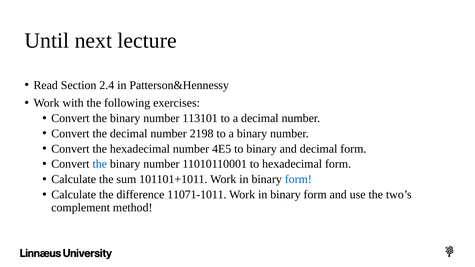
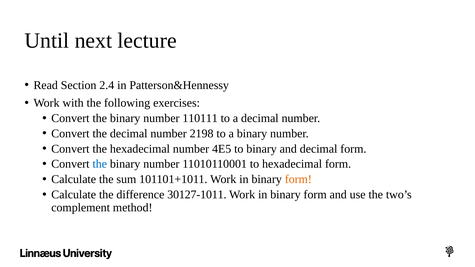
113101: 113101 -> 110111
form at (298, 179) colour: blue -> orange
11071-1011: 11071-1011 -> 30127-1011
